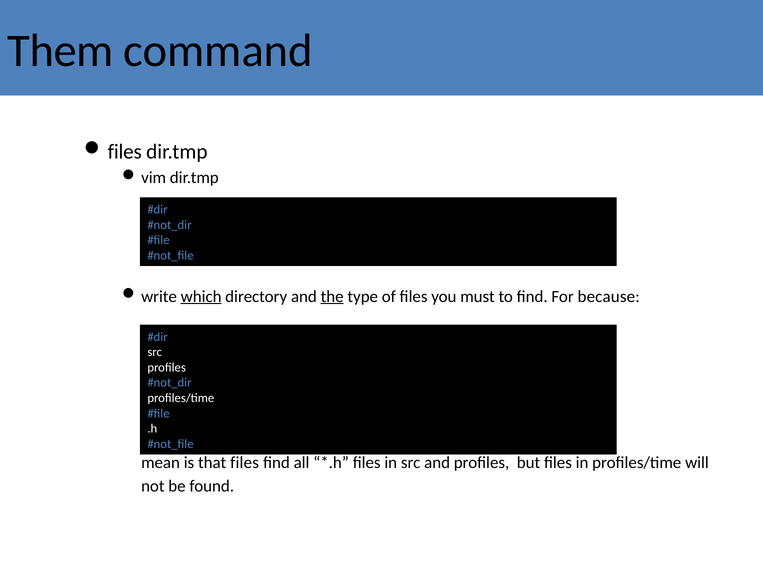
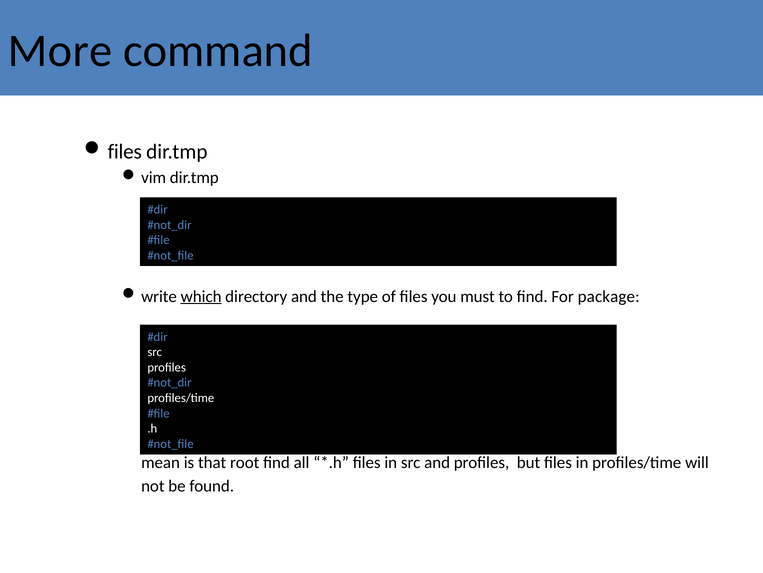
Them: Them -> More
the underline: present -> none
because: because -> package
that files: files -> root
